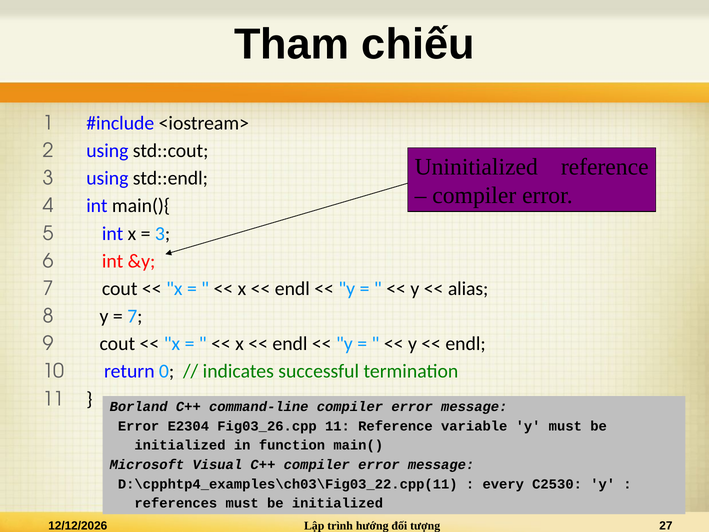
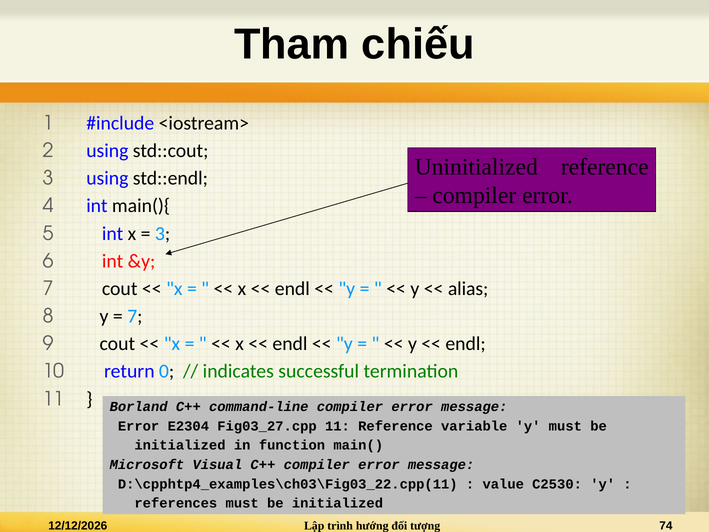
Fig03_26.cpp: Fig03_26.cpp -> Fig03_27.cpp
every: every -> value
27: 27 -> 74
